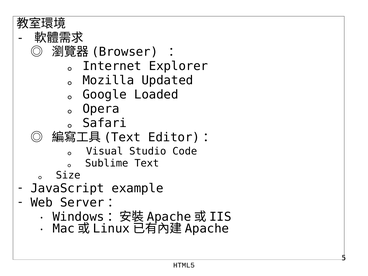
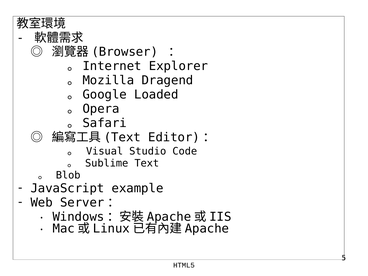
Updated: Updated -> Dragend
Size: Size -> Blob
